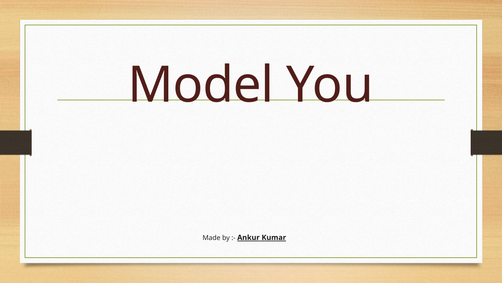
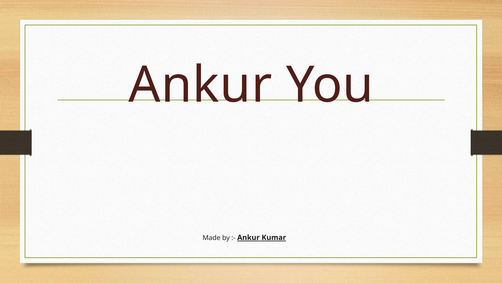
Model at (201, 85): Model -> Ankur
